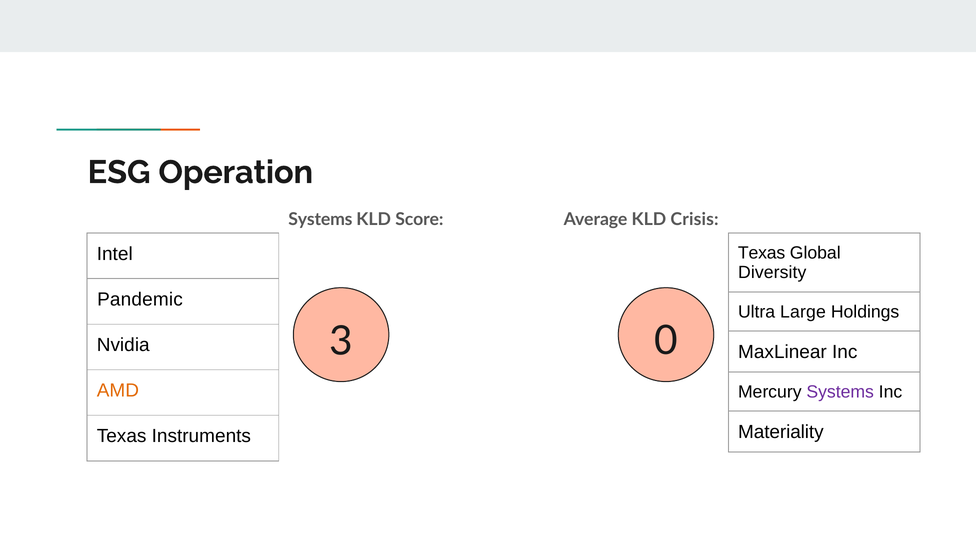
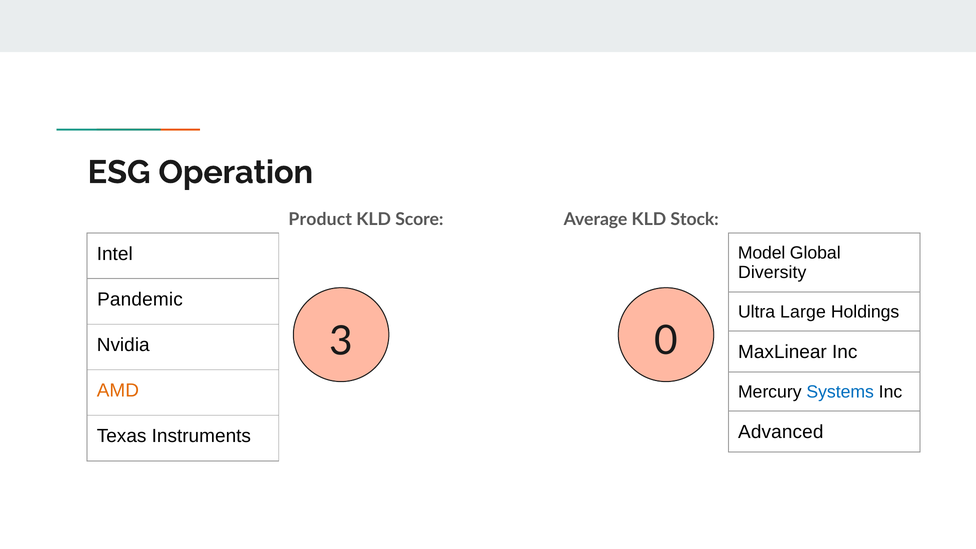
Systems at (320, 219): Systems -> Product
Crisis: Crisis -> Stock
Texas at (762, 253): Texas -> Model
Systems at (840, 392) colour: purple -> blue
Materiality: Materiality -> Advanced
